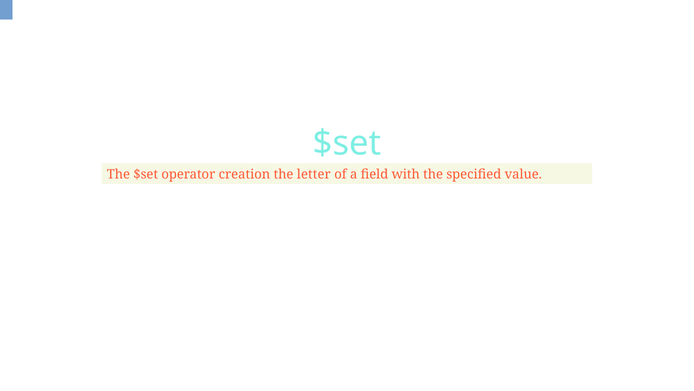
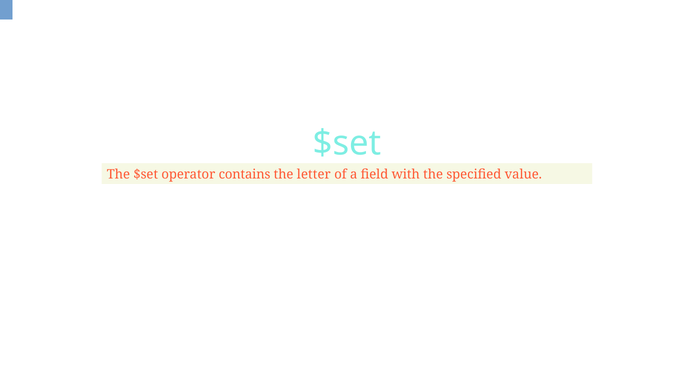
creation: creation -> contains
